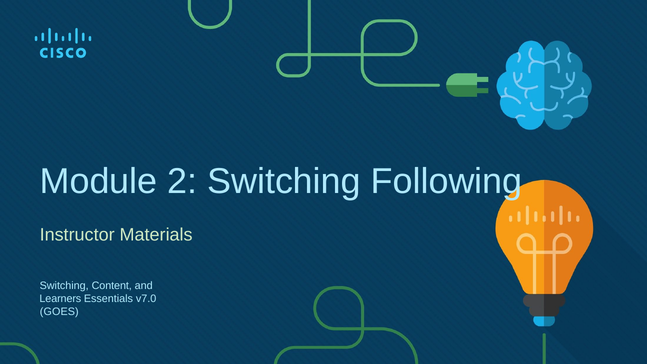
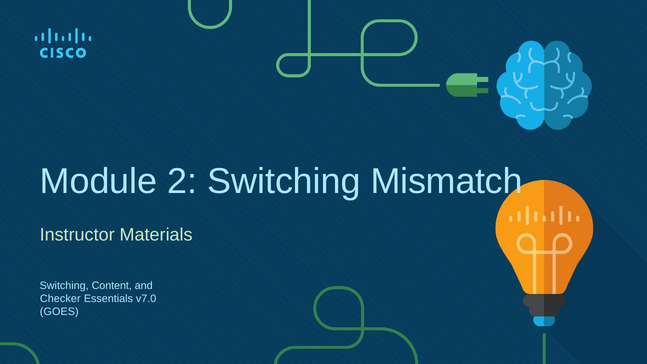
Following: Following -> Mismatch
Learners: Learners -> Checker
